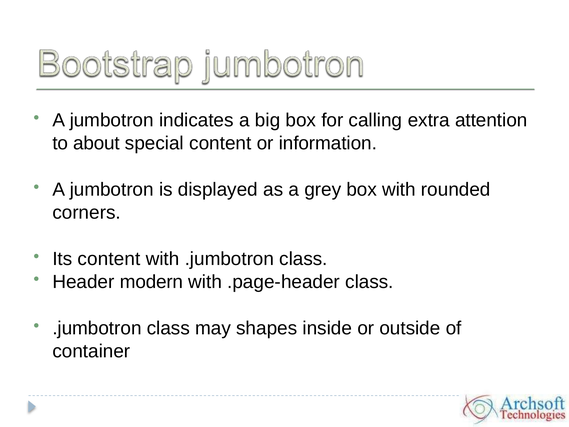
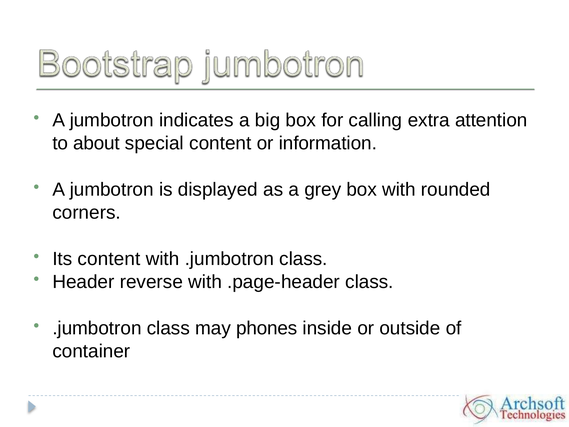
modern: modern -> reverse
shapes: shapes -> phones
